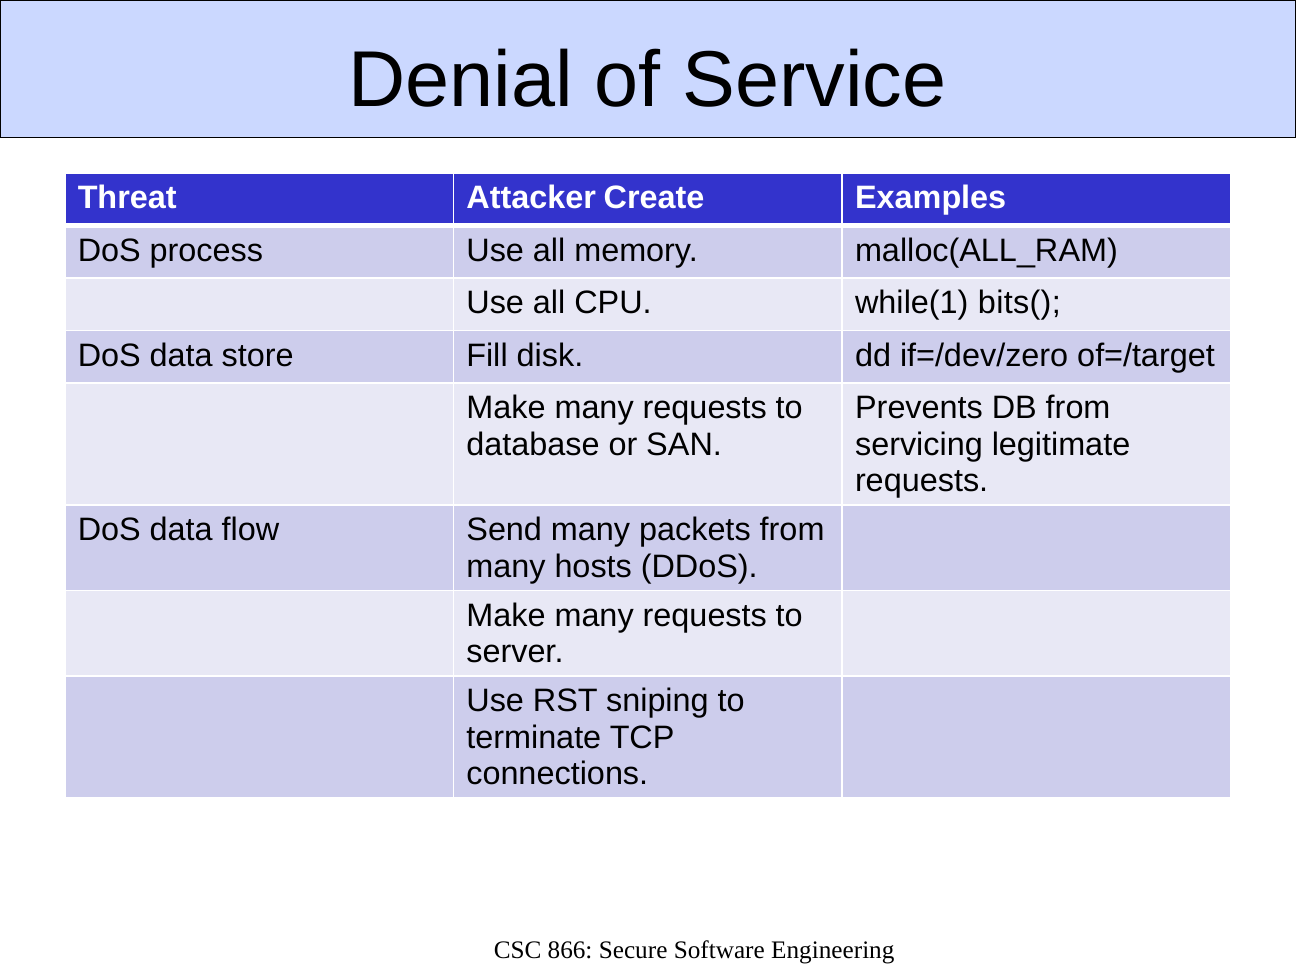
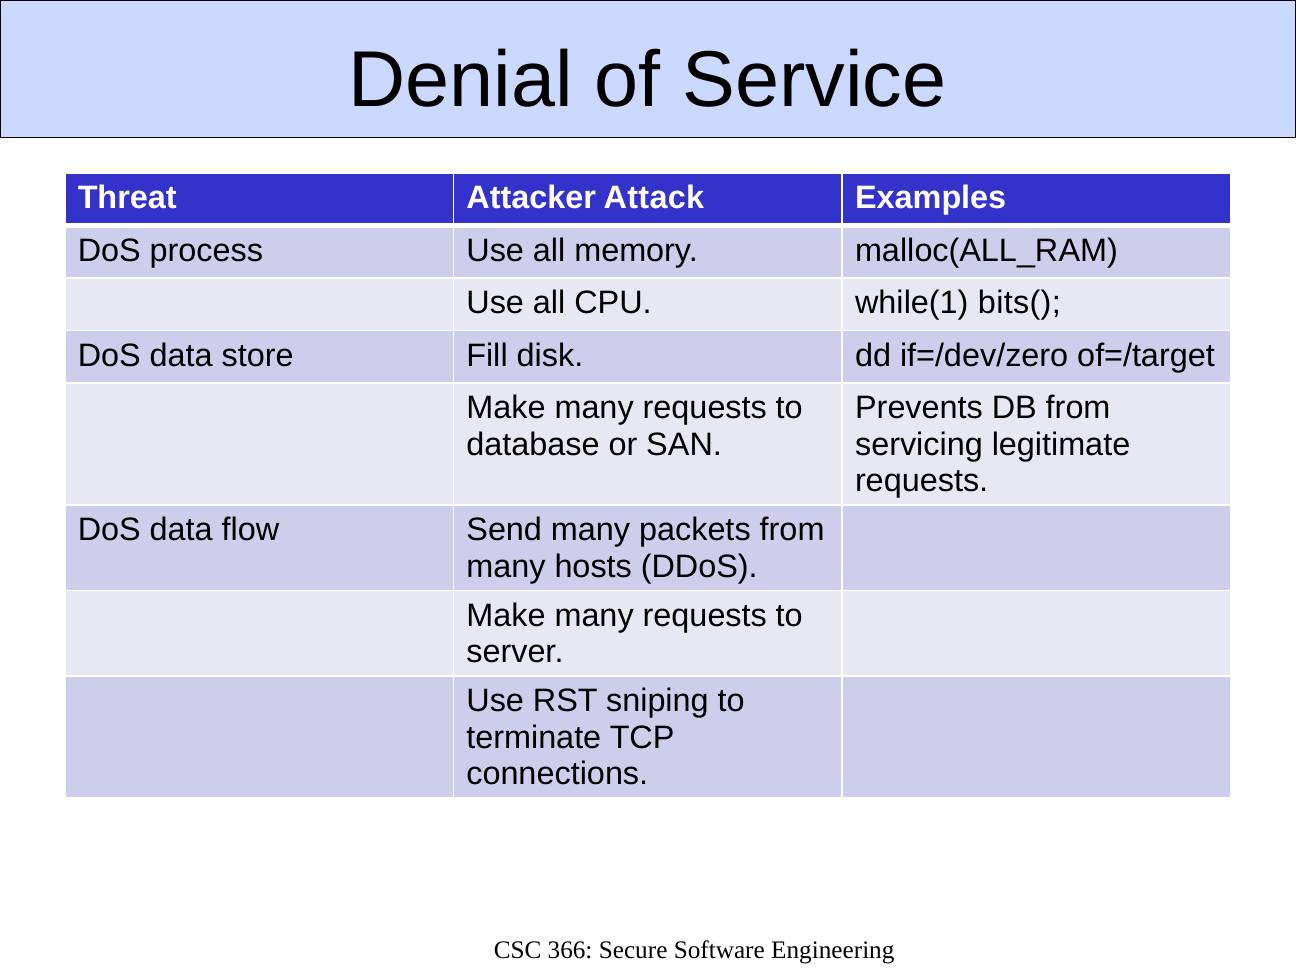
Create: Create -> Attack
866: 866 -> 366
